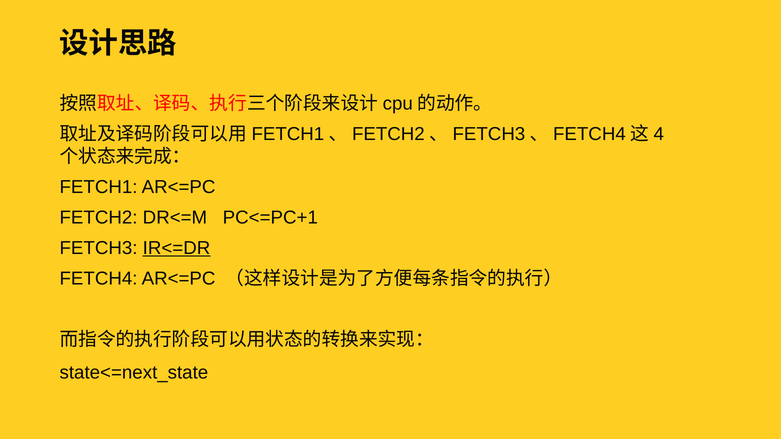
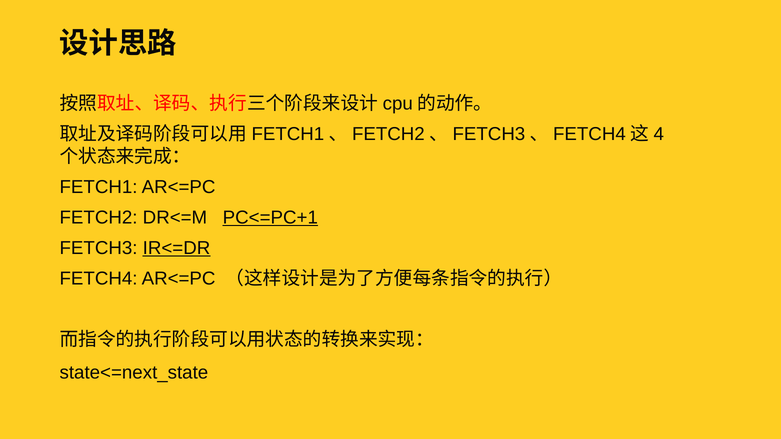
PC<=PC+1 underline: none -> present
